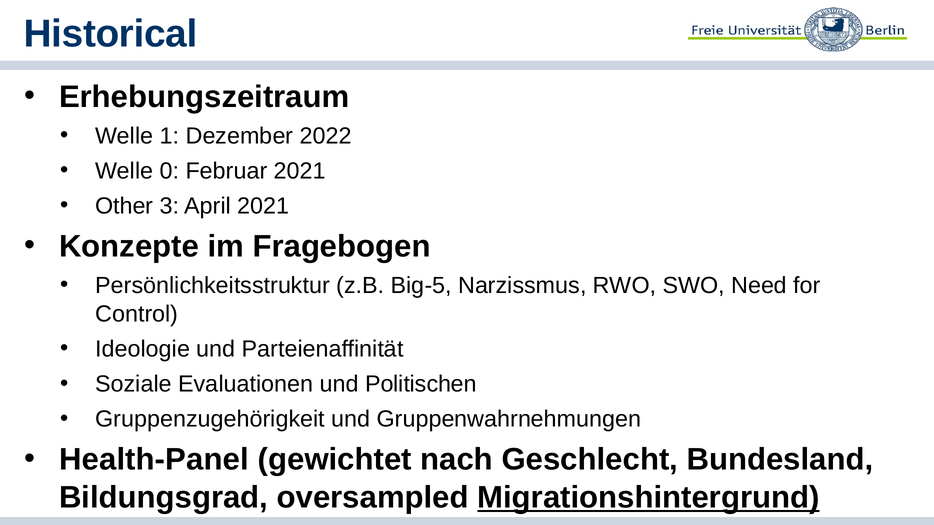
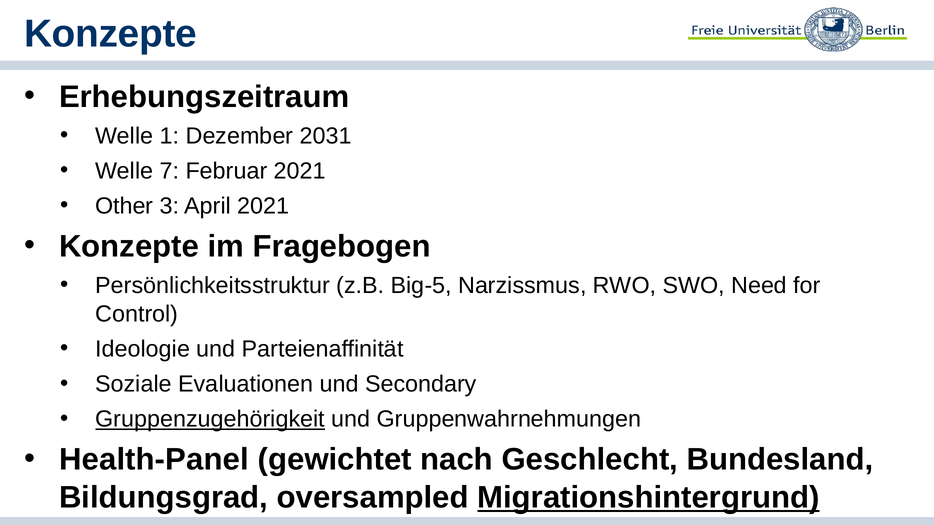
Historical at (111, 34): Historical -> Konzepte
2022: 2022 -> 2031
0: 0 -> 7
Politischen: Politischen -> Secondary
Gruppenzugehörigkeit underline: none -> present
